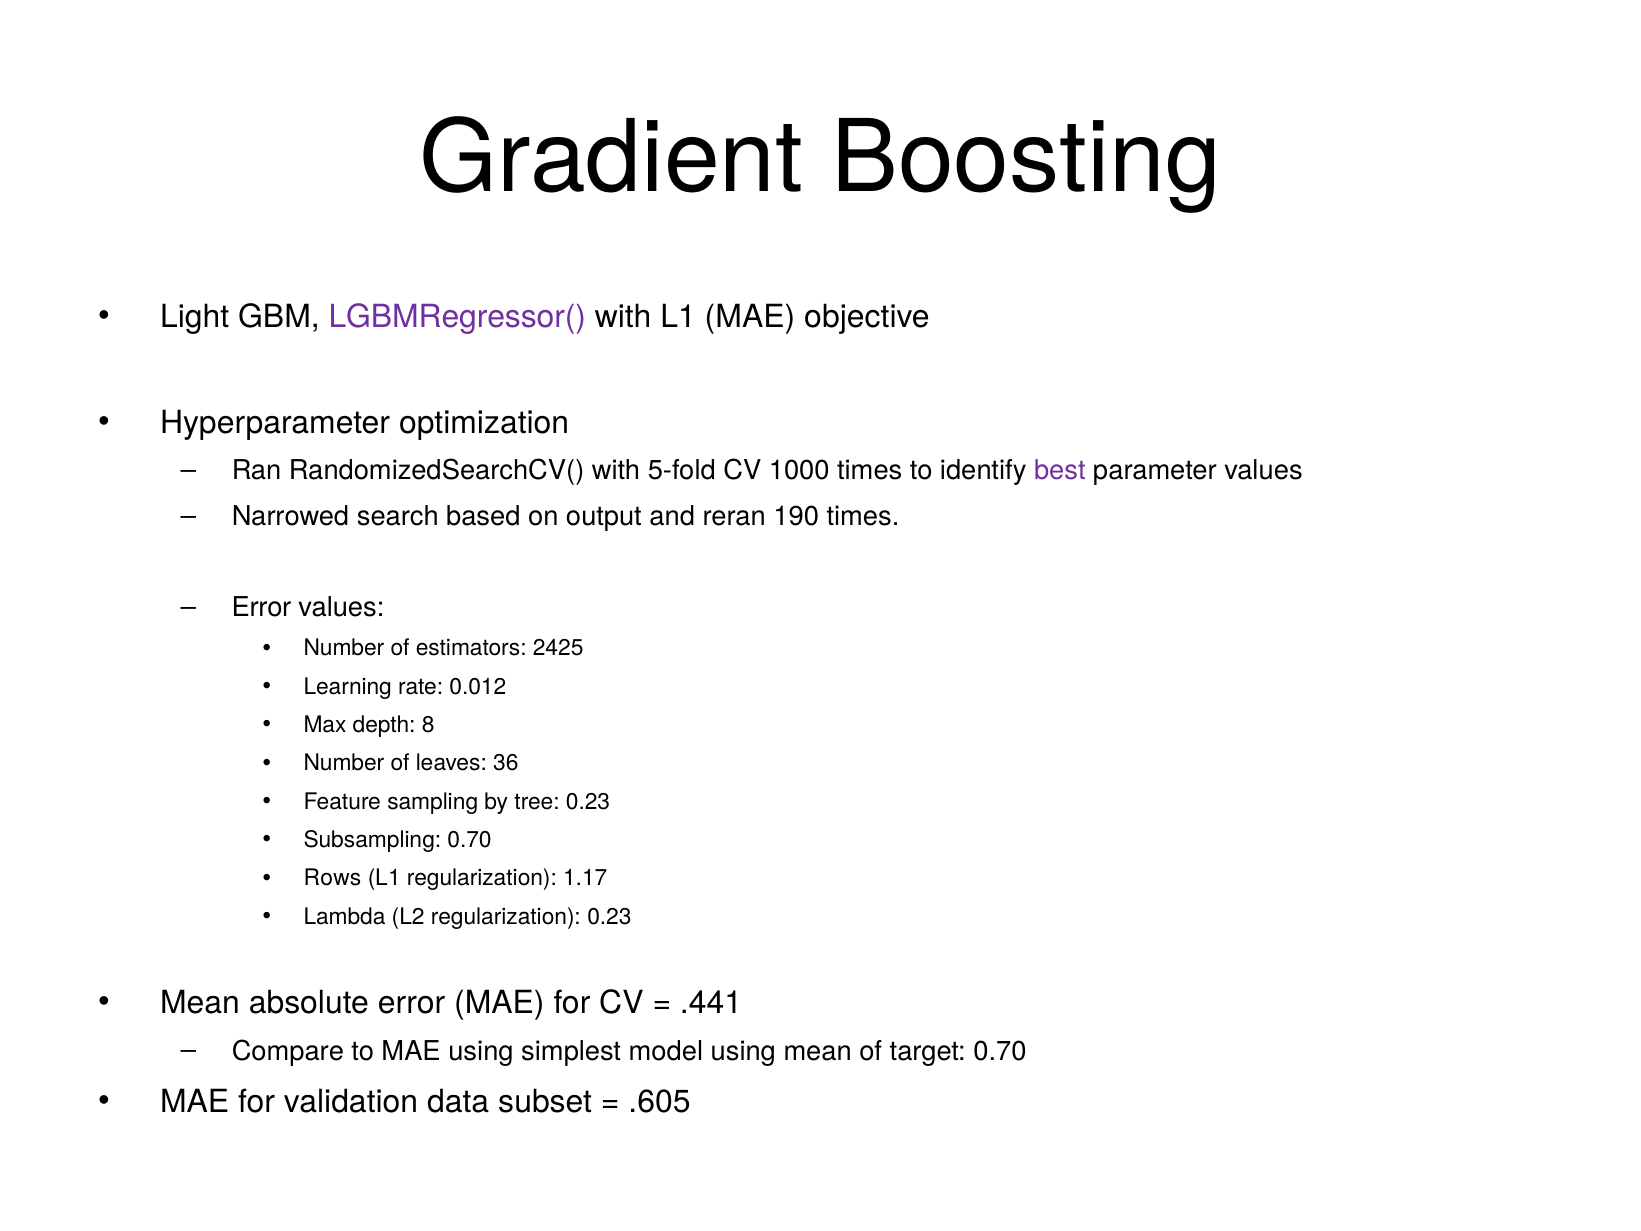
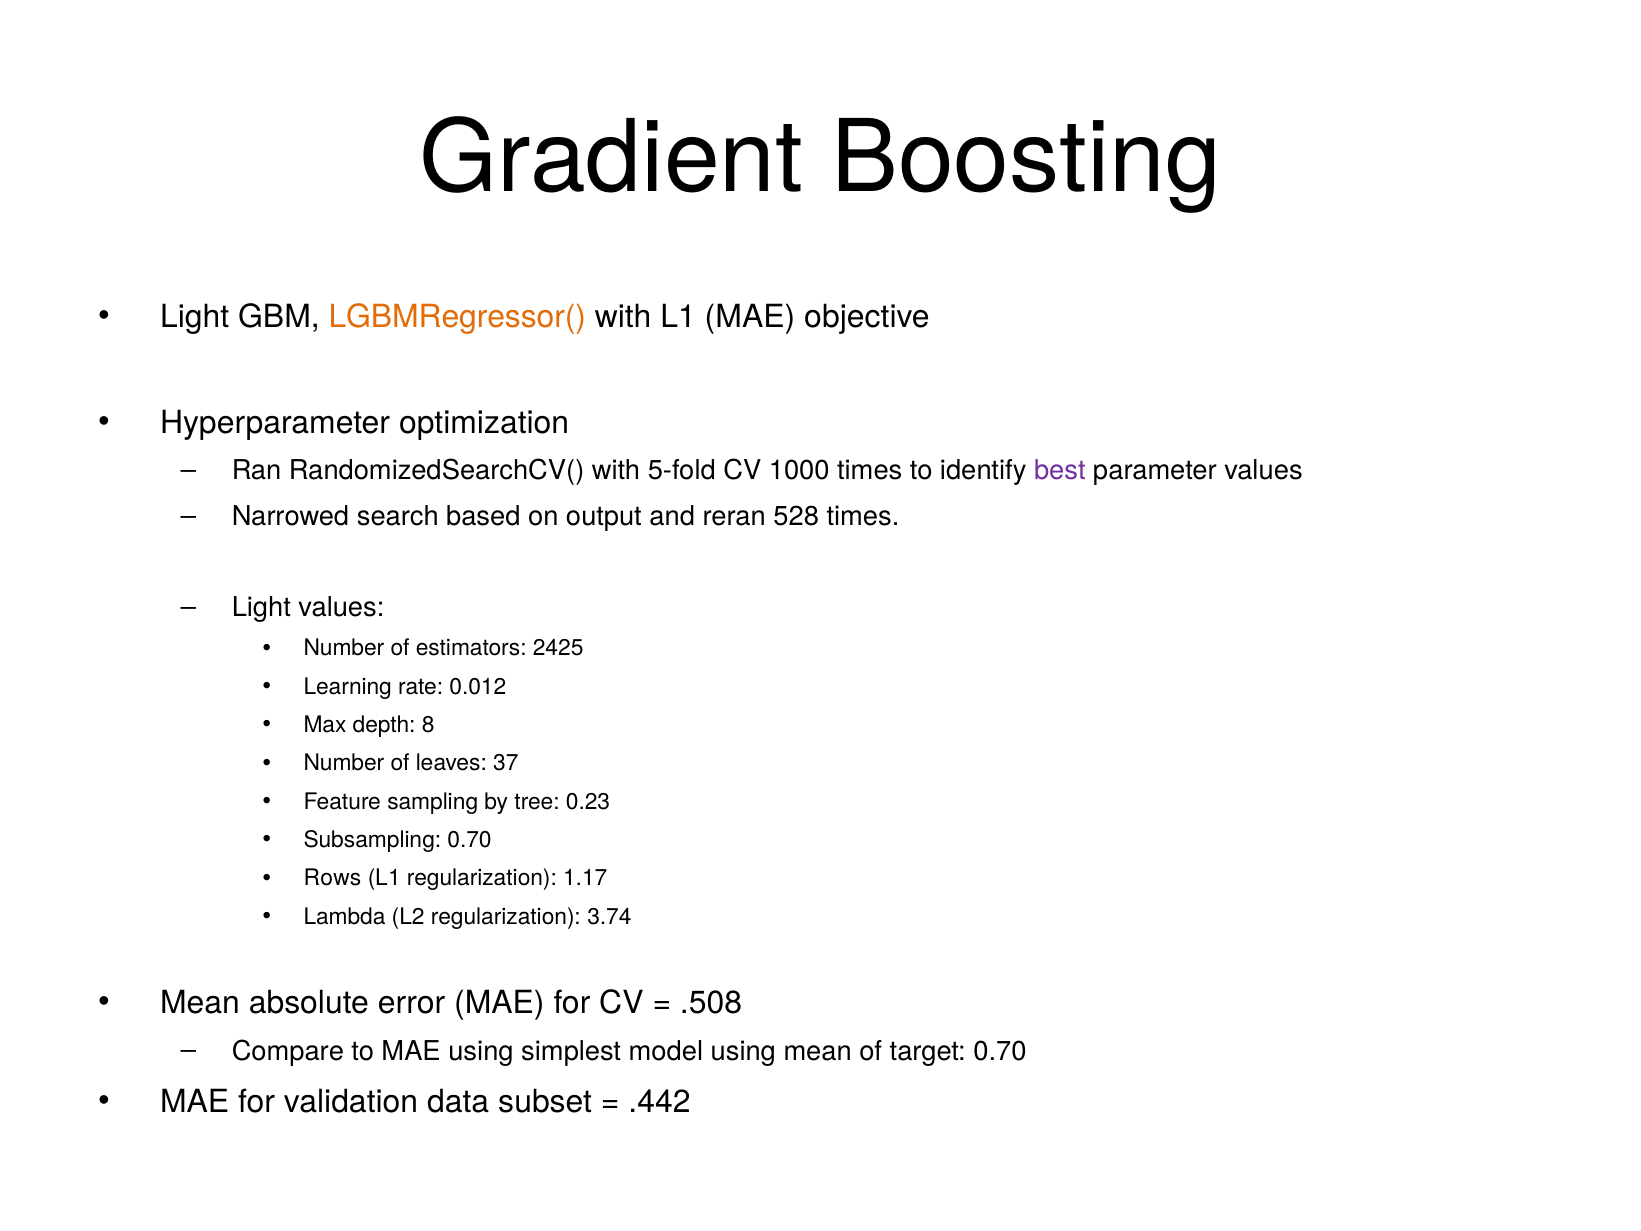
LGBMRegressor( colour: purple -> orange
190: 190 -> 528
Error at (261, 607): Error -> Light
36: 36 -> 37
regularization 0.23: 0.23 -> 3.74
.441: .441 -> .508
.605: .605 -> .442
